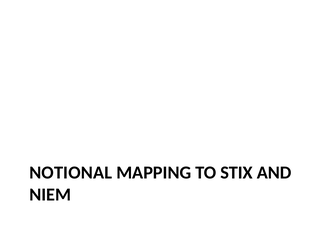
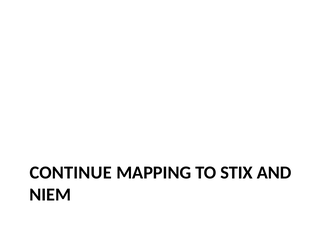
NOTIONAL: NOTIONAL -> CONTINUE
